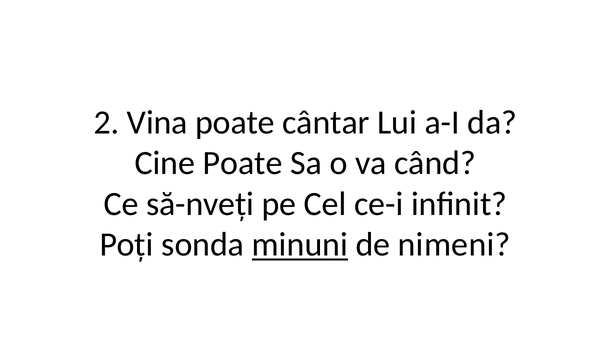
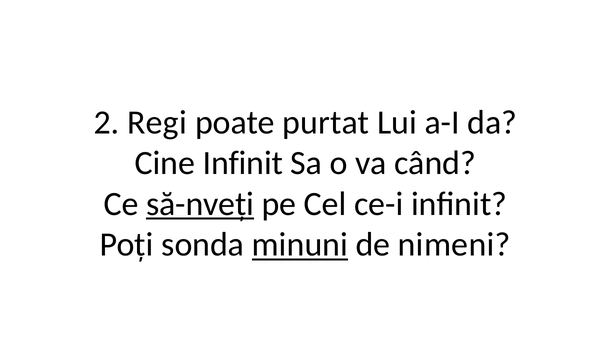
Vina: Vina -> Regi
cântar: cântar -> purtat
Cine Poate: Poate -> Infinit
să-nveți underline: none -> present
